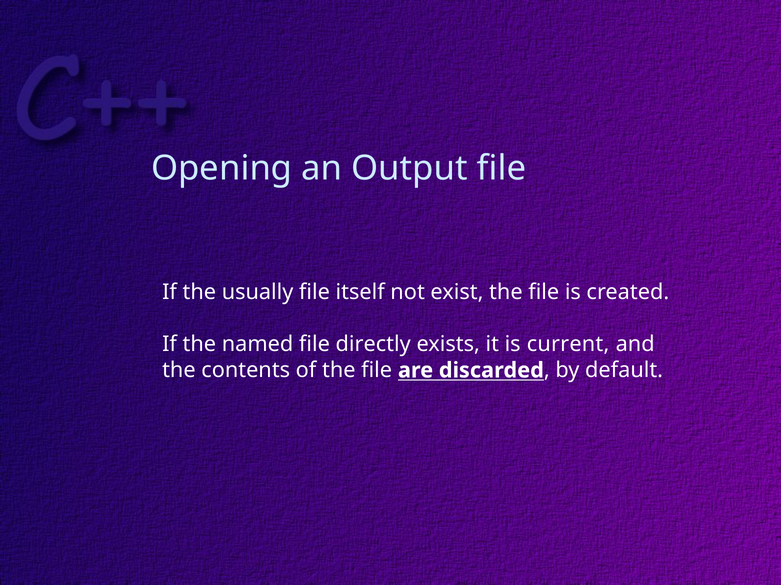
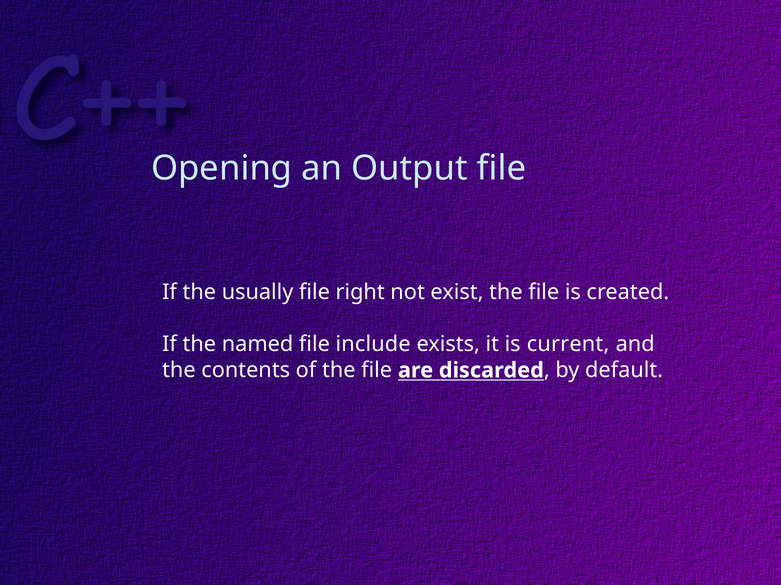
itself: itself -> right
directly: directly -> include
